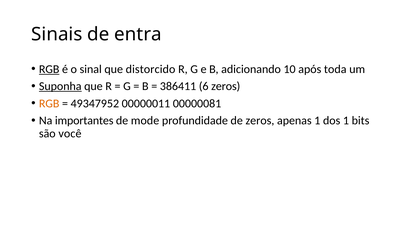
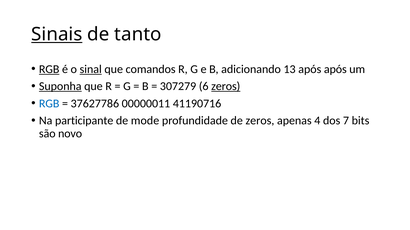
Sinais underline: none -> present
entra: entra -> tanto
sinal underline: none -> present
distorcido: distorcido -> comandos
10: 10 -> 13
após toda: toda -> após
386411: 386411 -> 307279
zeros at (226, 87) underline: none -> present
RGB at (49, 104) colour: orange -> blue
49347952: 49347952 -> 37627786
00000081: 00000081 -> 41190716
importantes: importantes -> participante
apenas 1: 1 -> 4
dos 1: 1 -> 7
você: você -> novo
